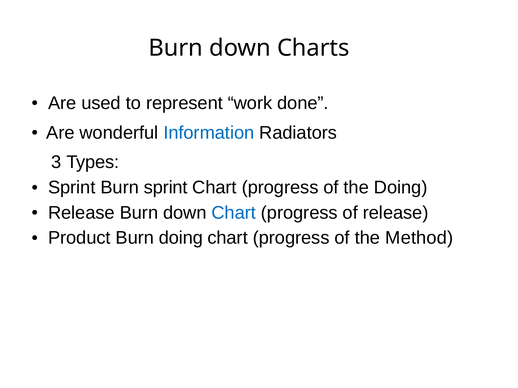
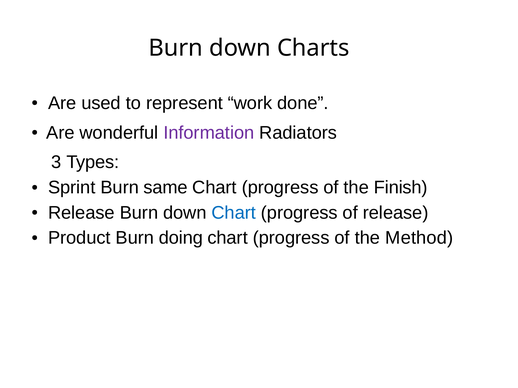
Information colour: blue -> purple
Burn sprint: sprint -> same
the Doing: Doing -> Finish
